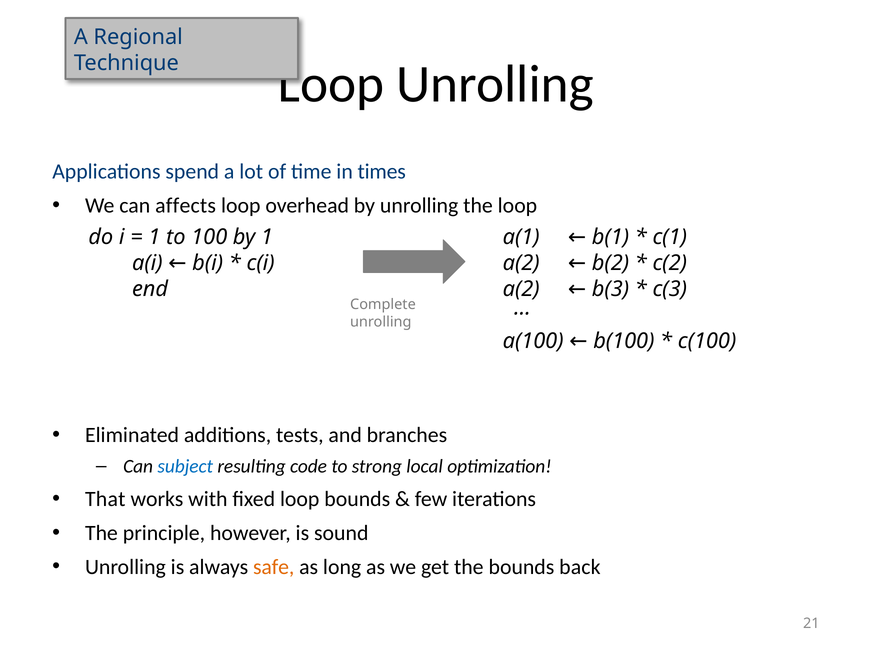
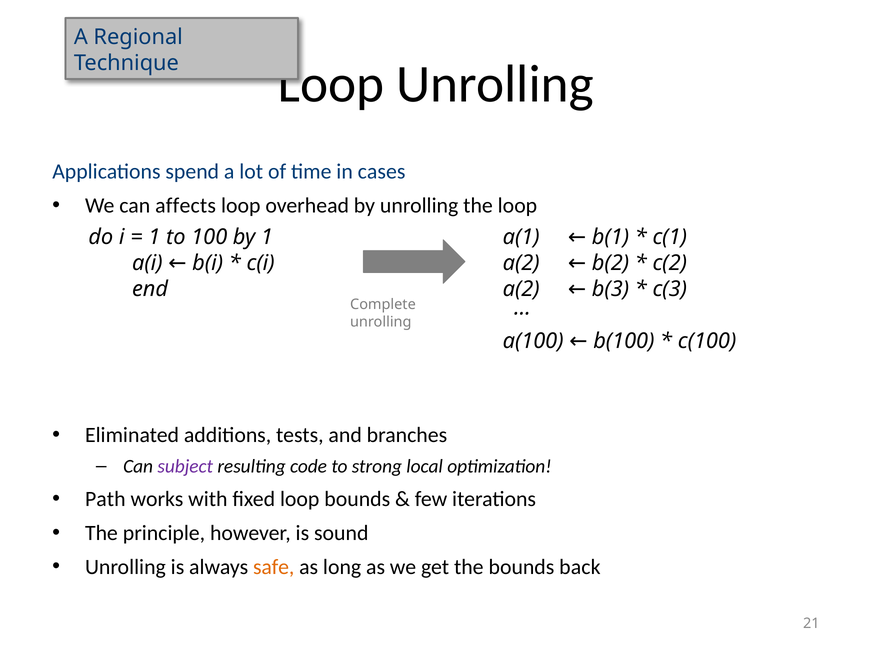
times: times -> cases
subject colour: blue -> purple
That: That -> Path
